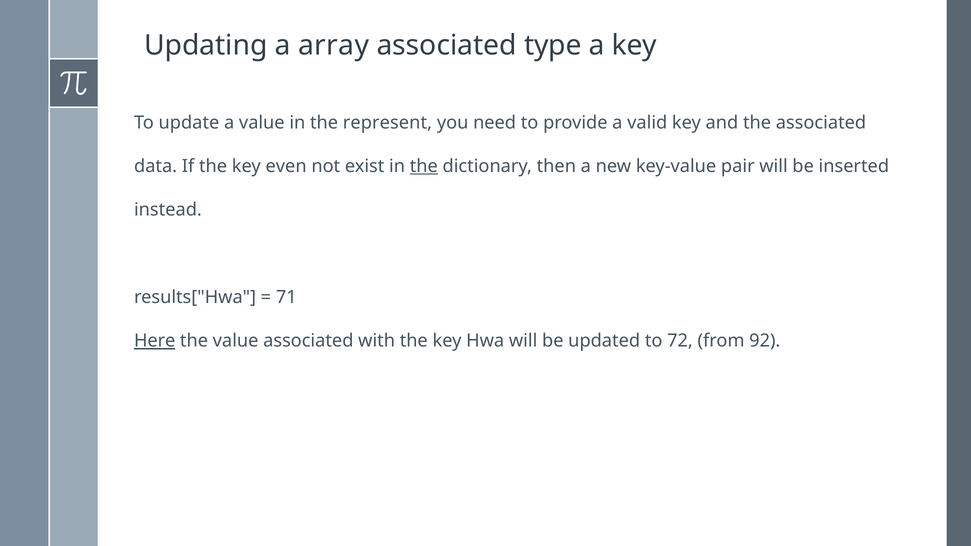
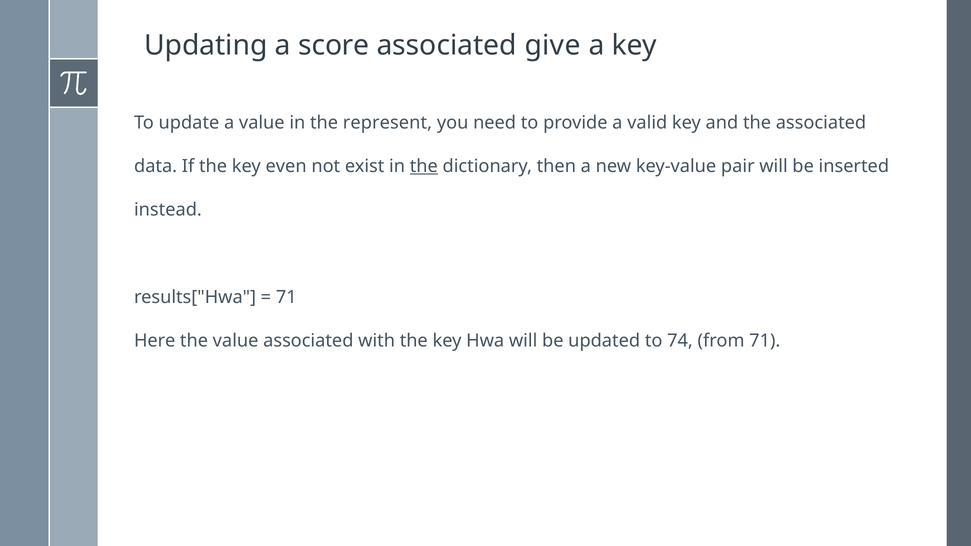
array: array -> score
type: type -> give
Here underline: present -> none
72: 72 -> 74
from 92: 92 -> 71
